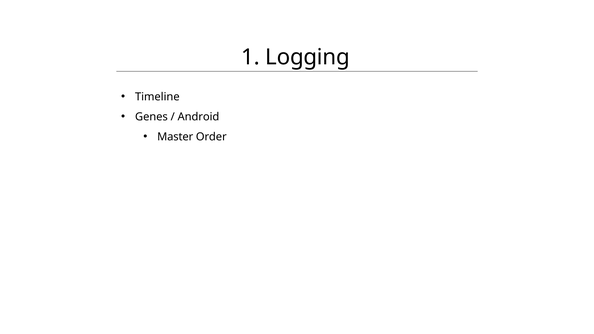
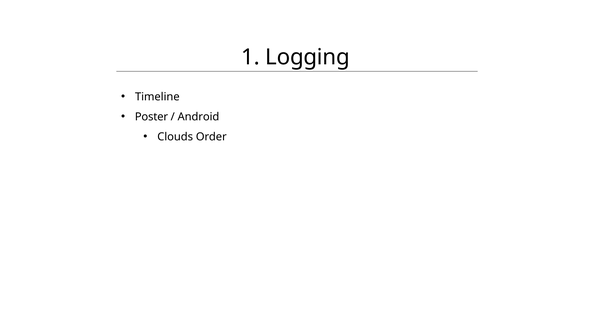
Genes: Genes -> Poster
Master: Master -> Clouds
